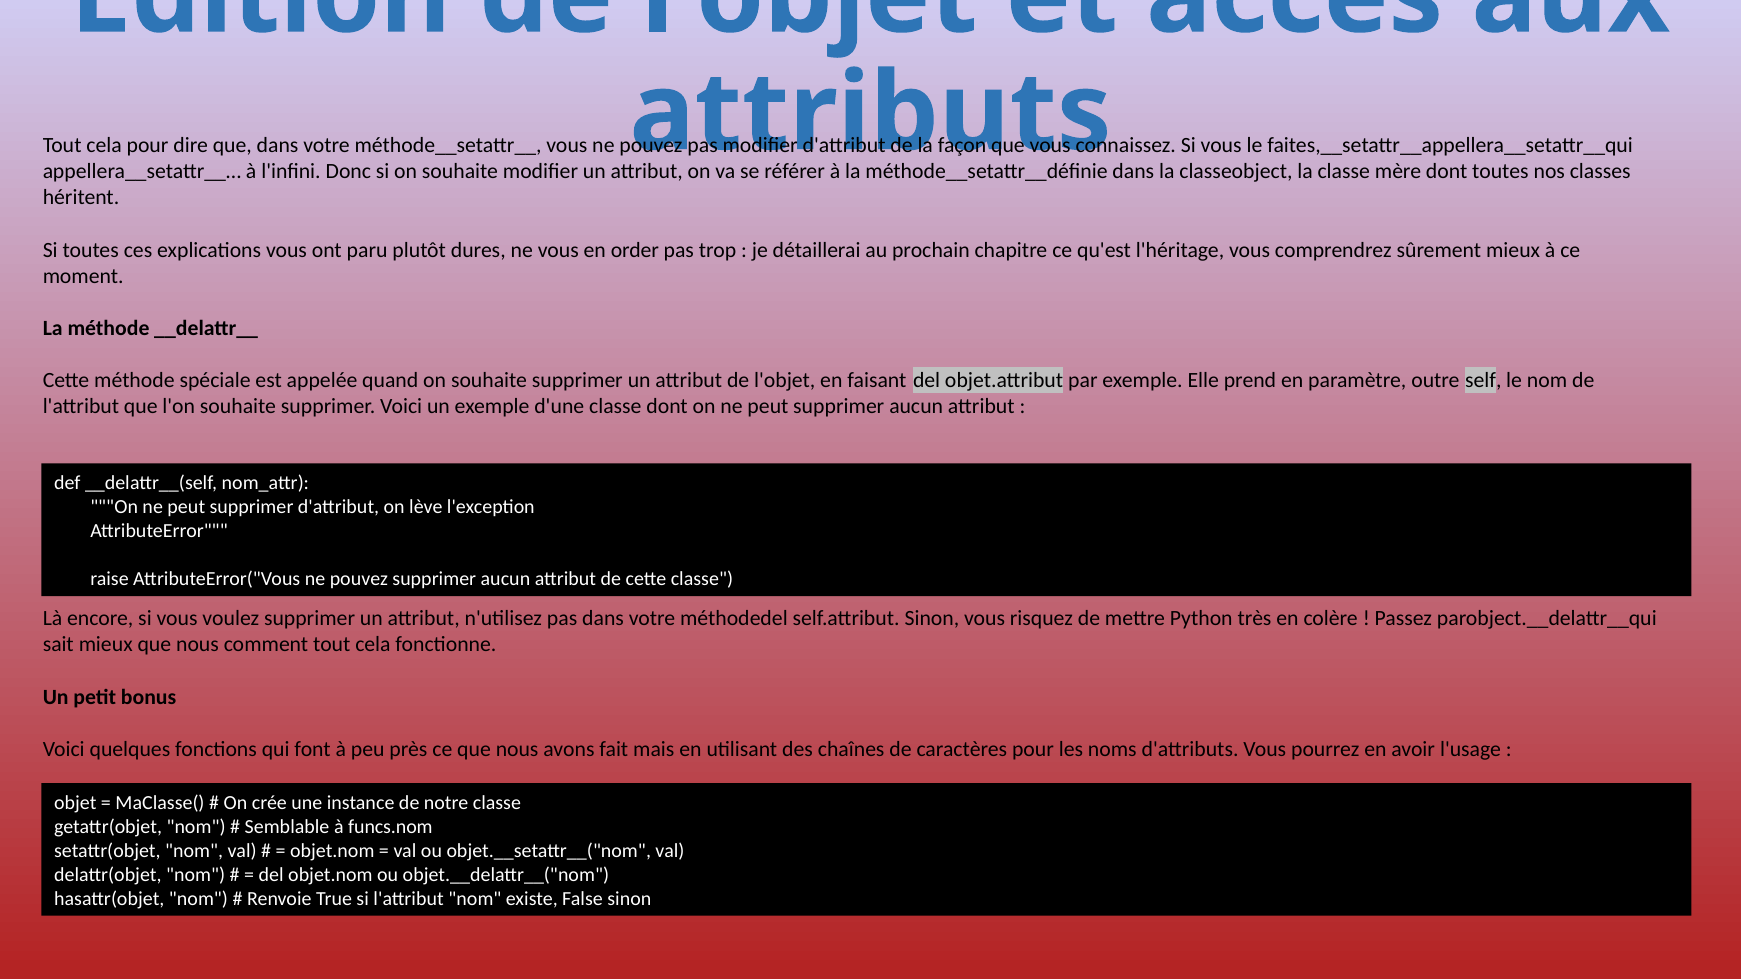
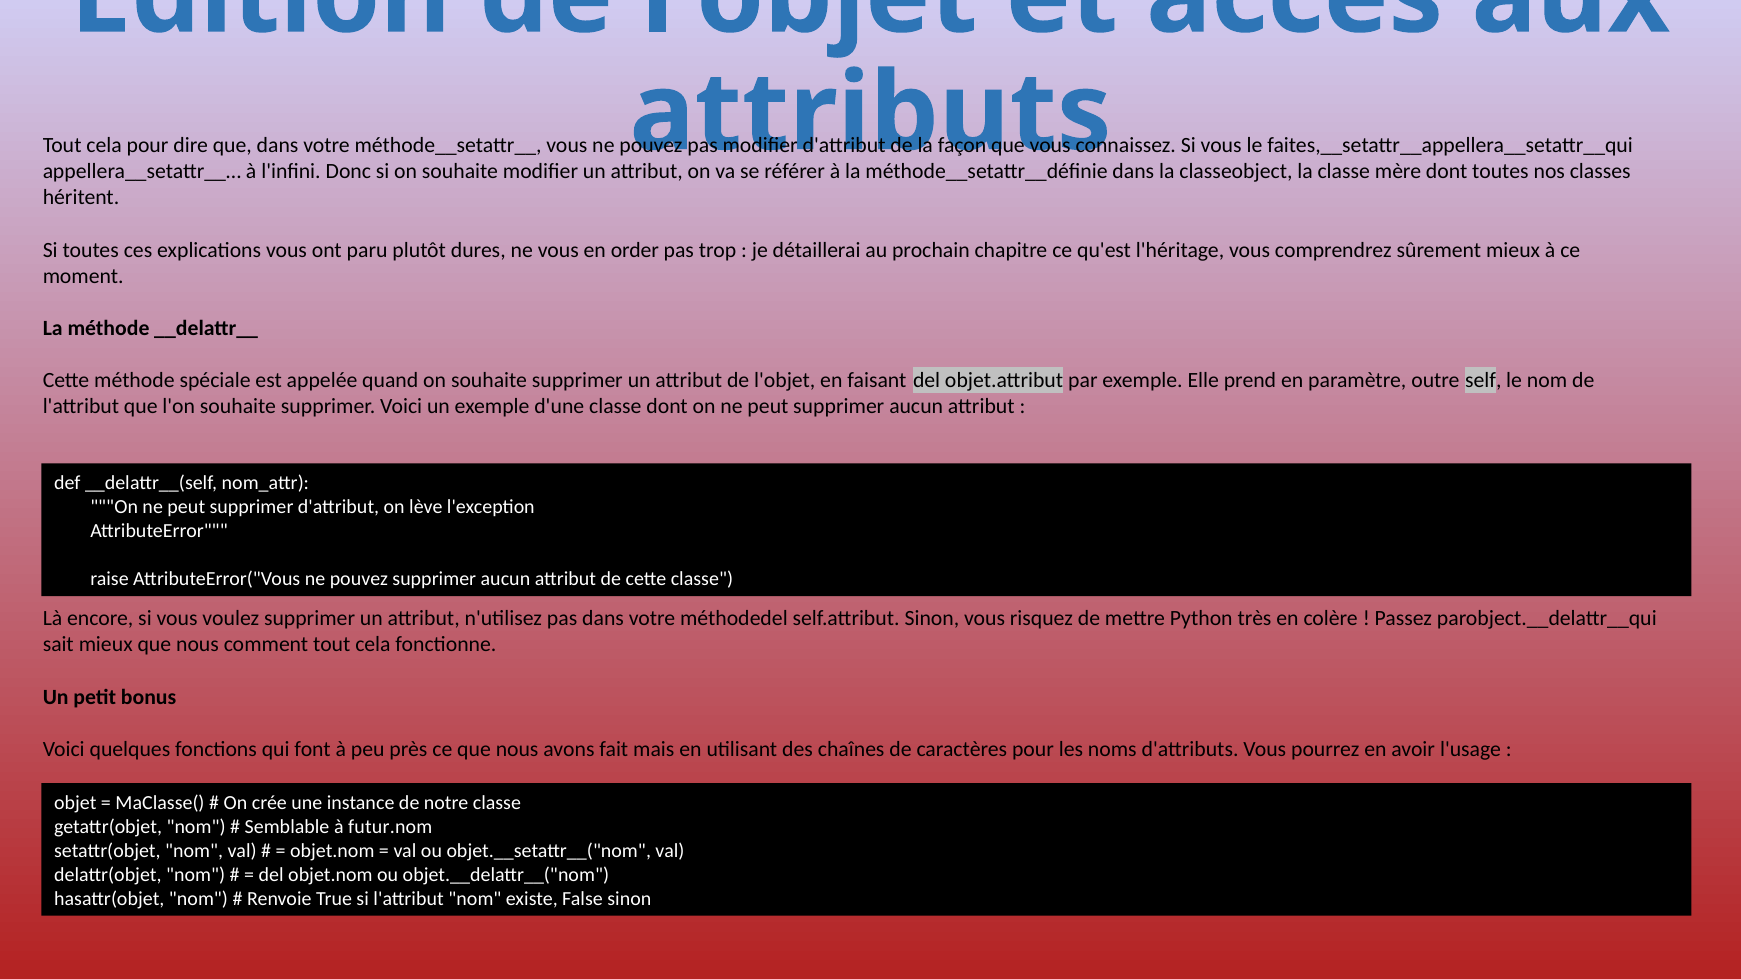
funcs.nom: funcs.nom -> futur.nom
